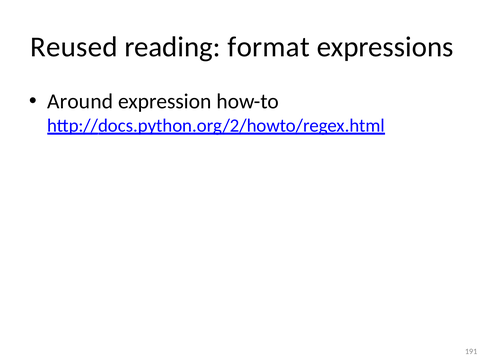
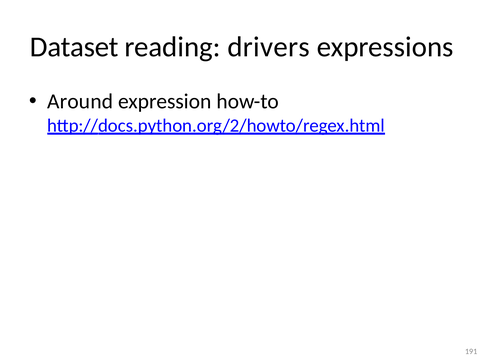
Reused: Reused -> Dataset
format: format -> drivers
